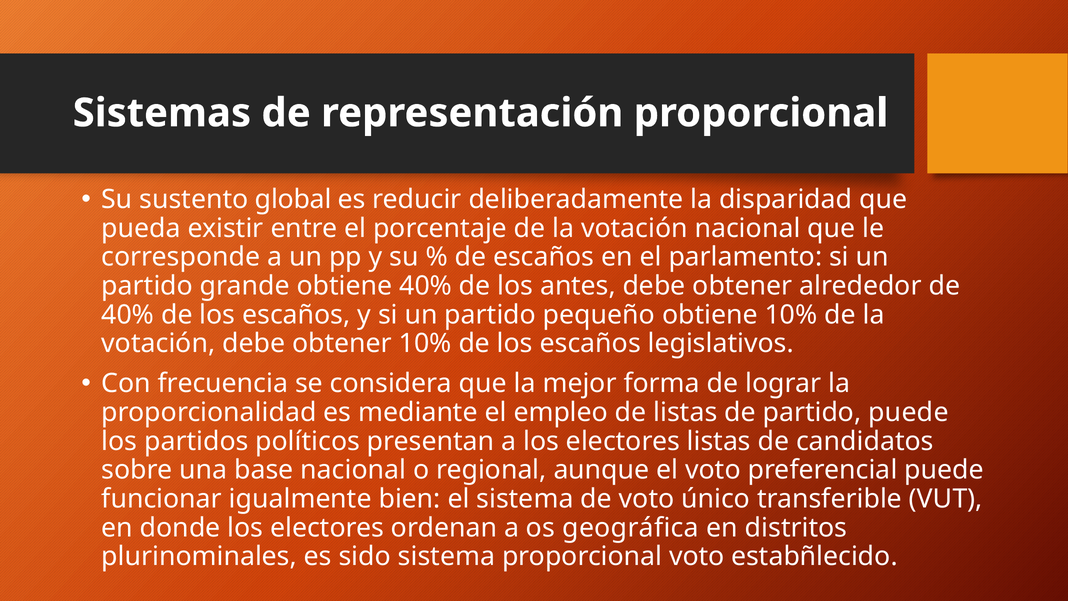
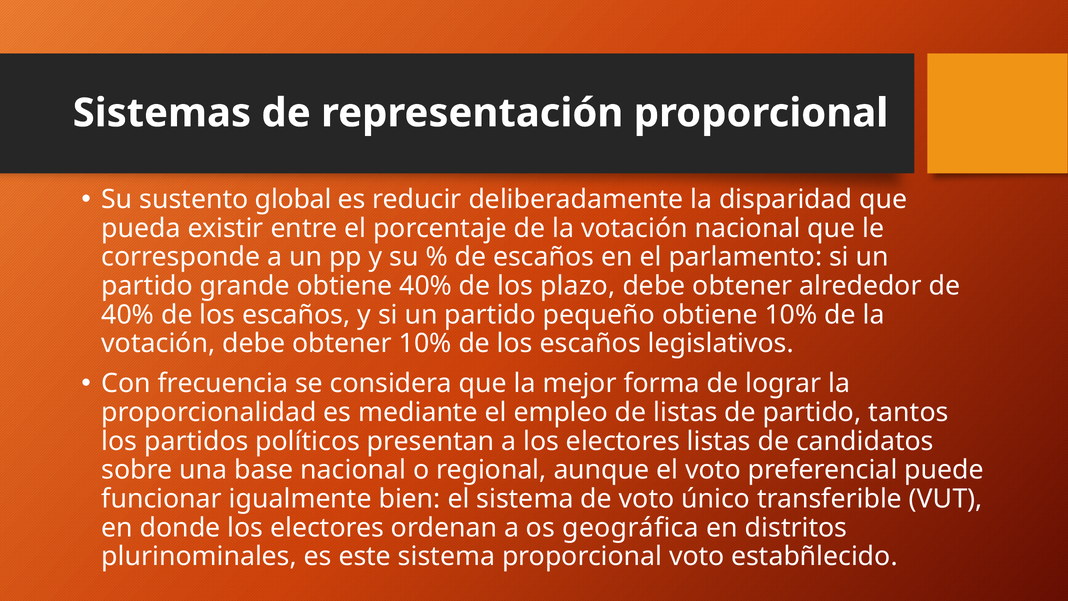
antes: antes -> plazo
partido puede: puede -> tantos
sido: sido -> este
